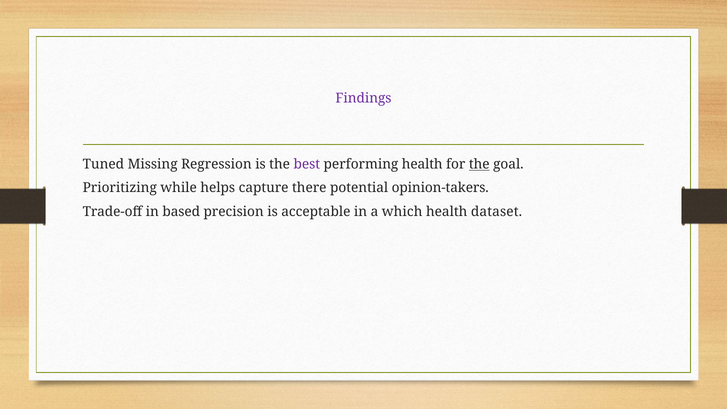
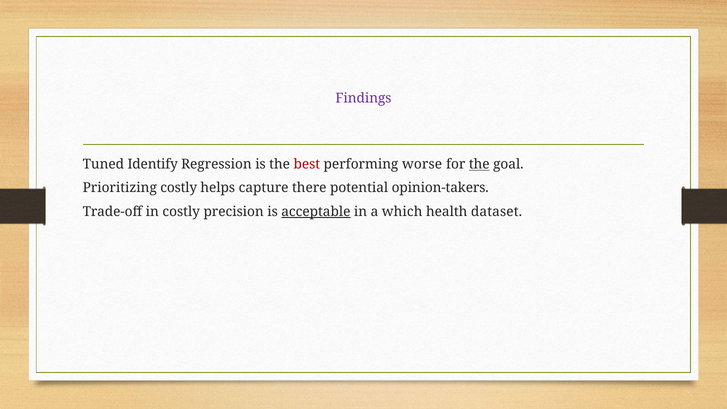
Missing: Missing -> Identify
best colour: purple -> red
performing health: health -> worse
Prioritizing while: while -> costly
in based: based -> costly
acceptable underline: none -> present
